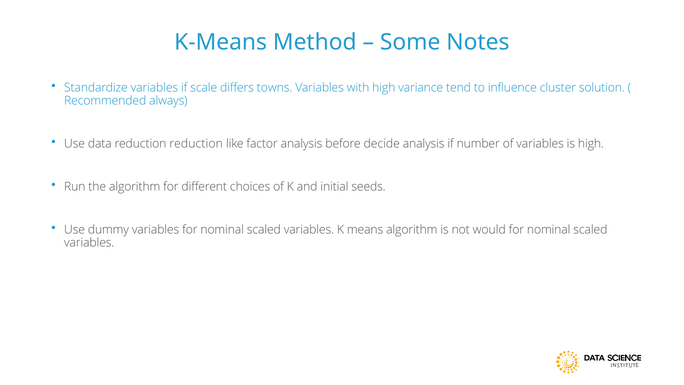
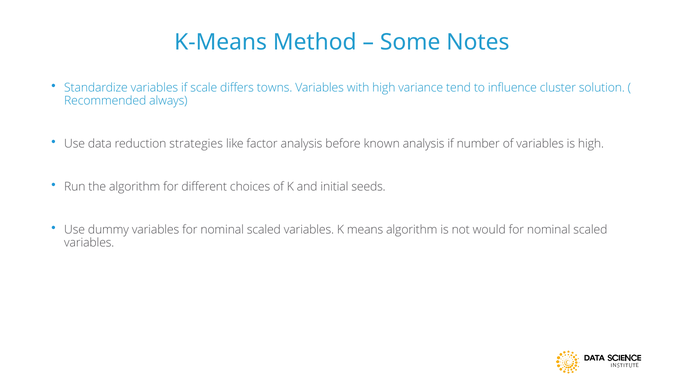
reduction reduction: reduction -> strategies
decide: decide -> known
